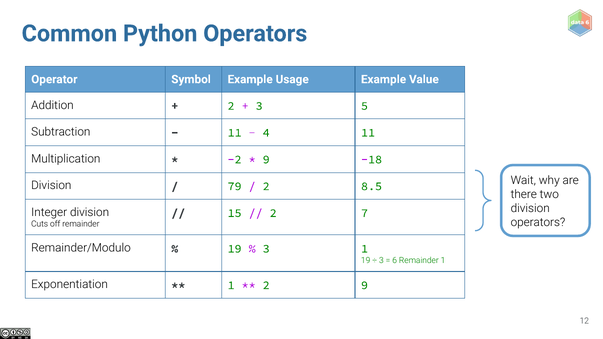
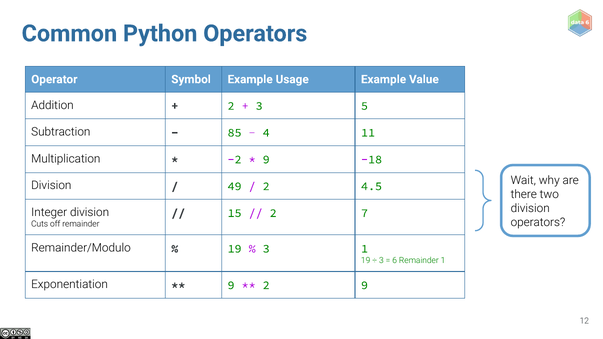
11 at (235, 133): 11 -> 85
79: 79 -> 49
8.5: 8.5 -> 4.5
1 at (231, 285): 1 -> 9
